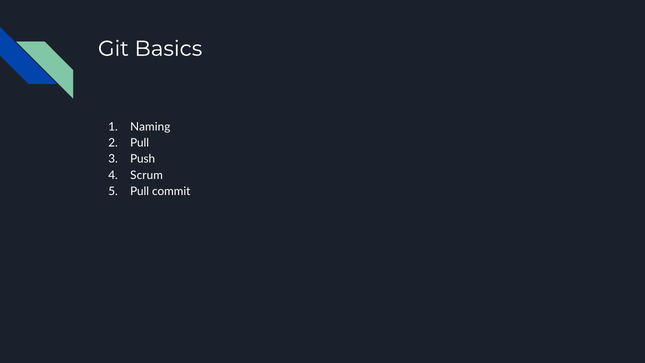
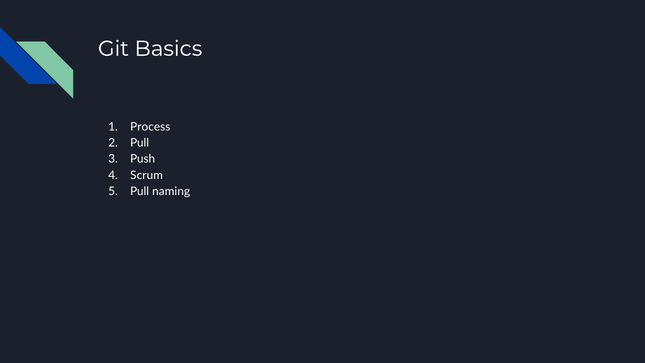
Naming: Naming -> Process
commit: commit -> naming
